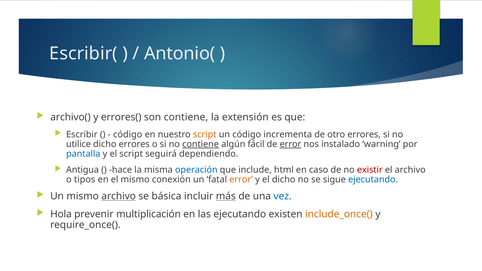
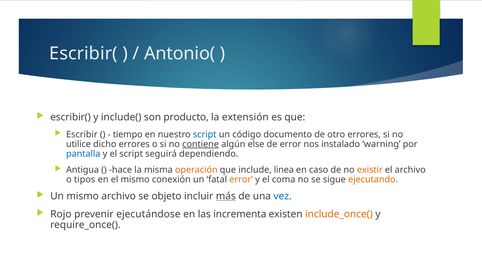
archivo( at (70, 117): archivo( -> escribir(
errores(: errores( -> include(
son contiene: contiene -> producto
código at (128, 134): código -> tiempo
script at (205, 134) colour: orange -> blue
incrementa: incrementa -> documento
fácil: fácil -> else
error at (290, 144) underline: present -> none
operación colour: blue -> orange
html: html -> linea
existir colour: red -> orange
el dicho: dicho -> coma
ejecutando at (373, 180) colour: blue -> orange
archivo at (119, 196) underline: present -> none
básica: básica -> objeto
Hola: Hola -> Rojo
multiplicación: multiplicación -> ejecutándose
las ejecutando: ejecutando -> incrementa
